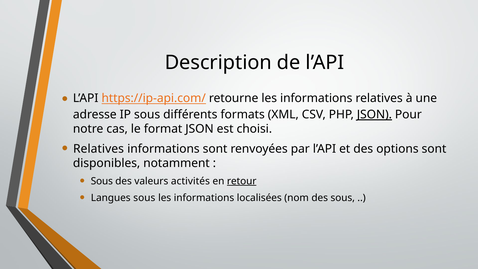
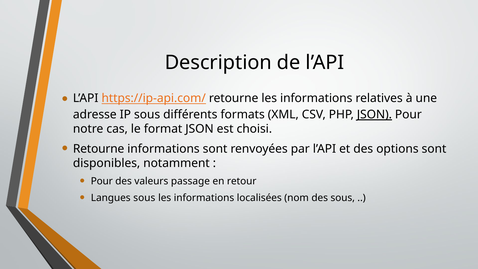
Relatives at (99, 149): Relatives -> Retourne
Sous at (102, 181): Sous -> Pour
activités: activités -> passage
retour underline: present -> none
